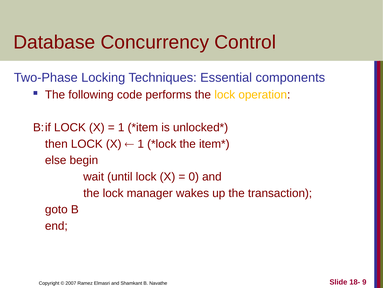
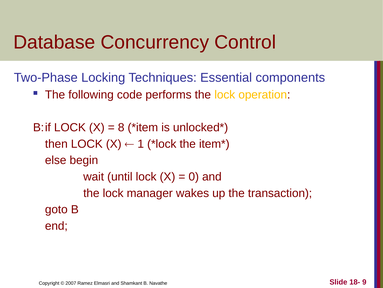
1 at (121, 127): 1 -> 8
